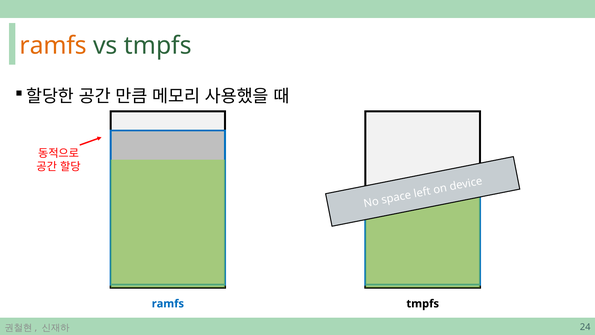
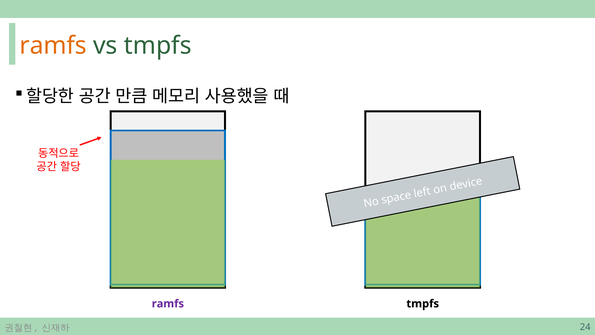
ramfs at (168, 303) colour: blue -> purple
